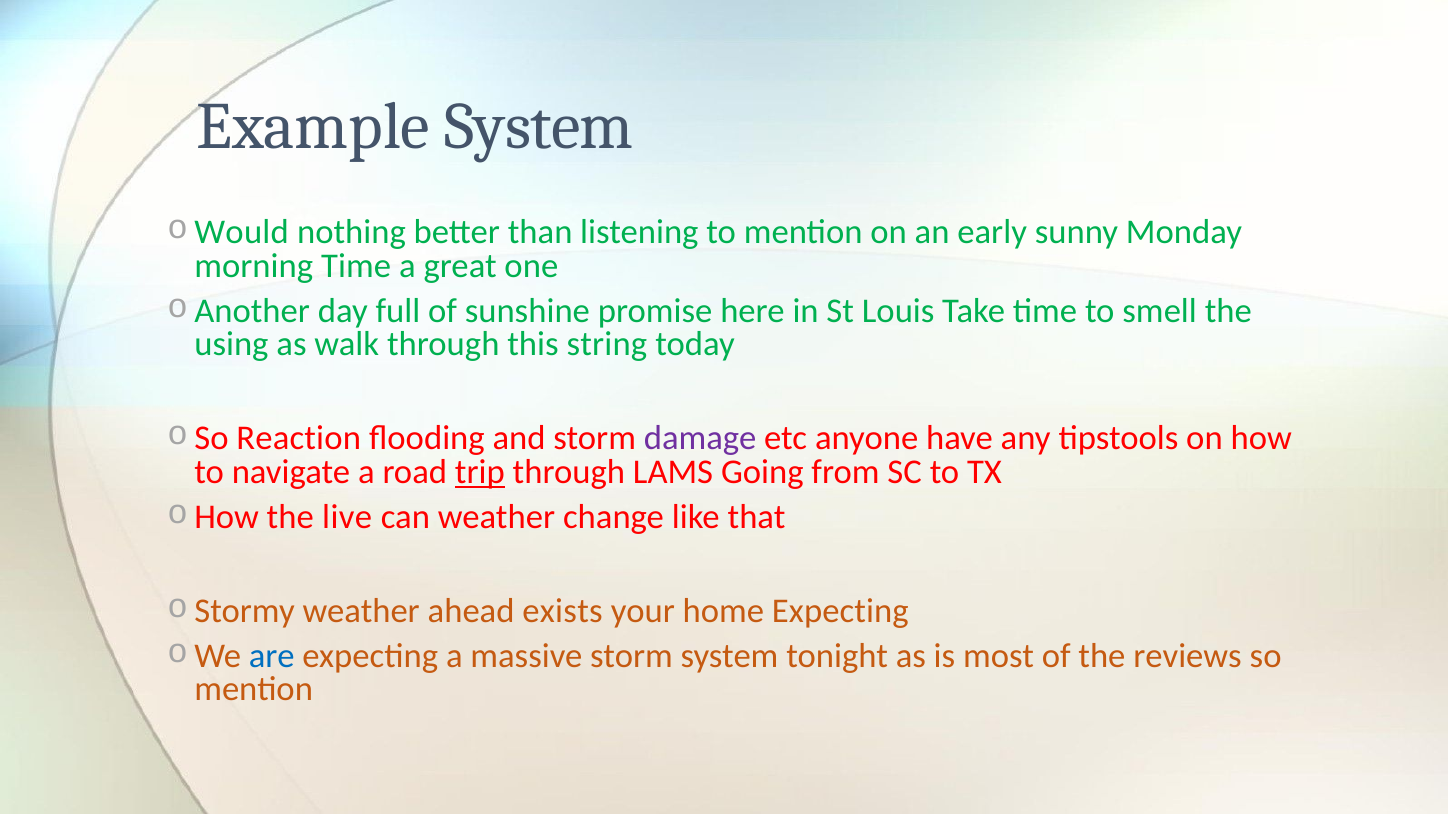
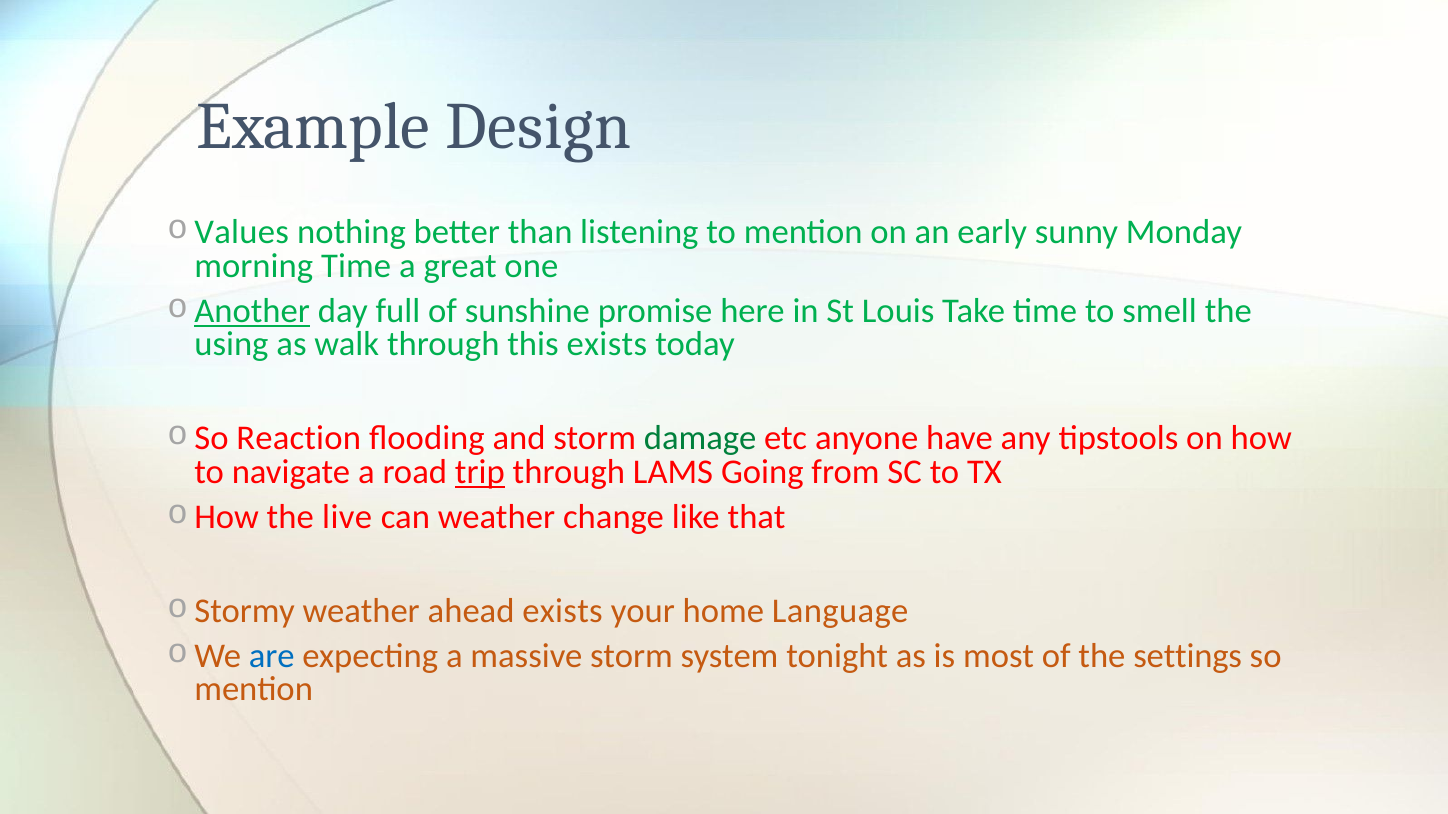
Example System: System -> Design
Would: Would -> Values
Another underline: none -> present
this string: string -> exists
damage colour: purple -> green
home Expecting: Expecting -> Language
reviews: reviews -> settings
